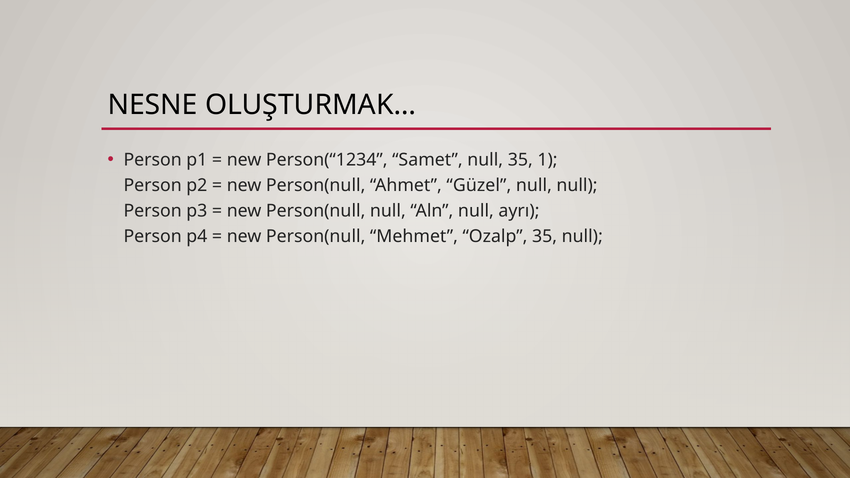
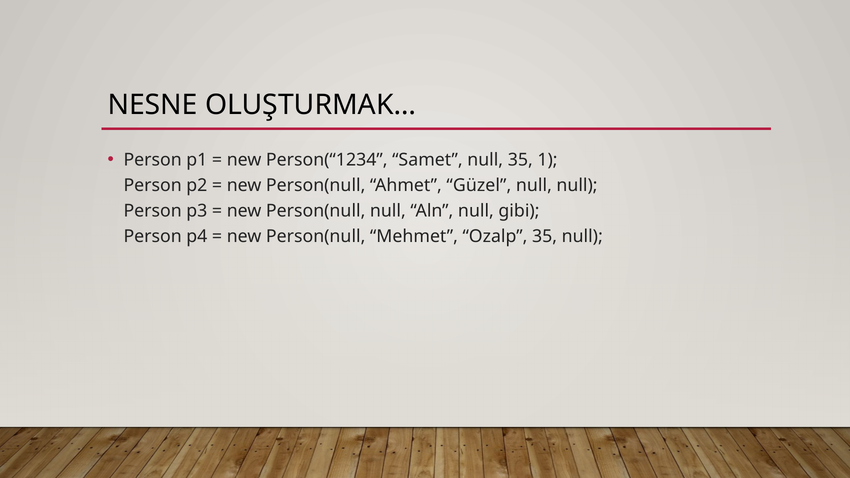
ayrı: ayrı -> gibi
